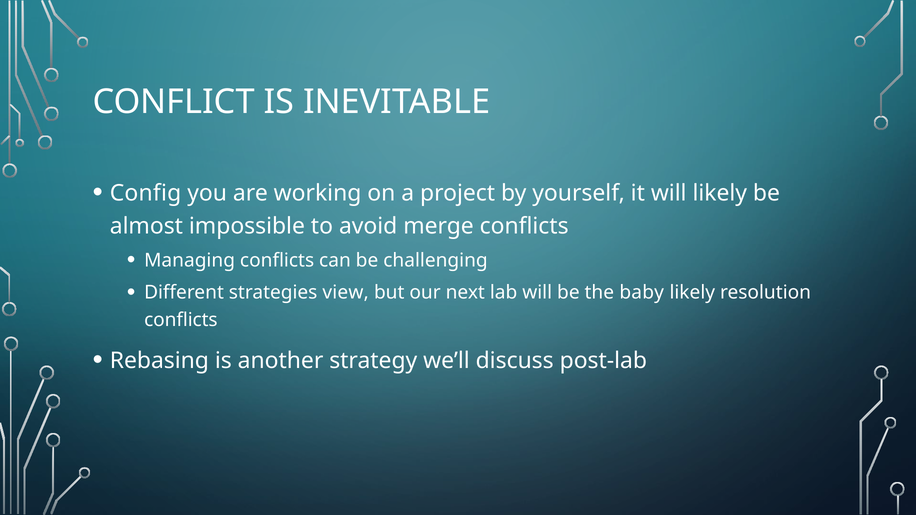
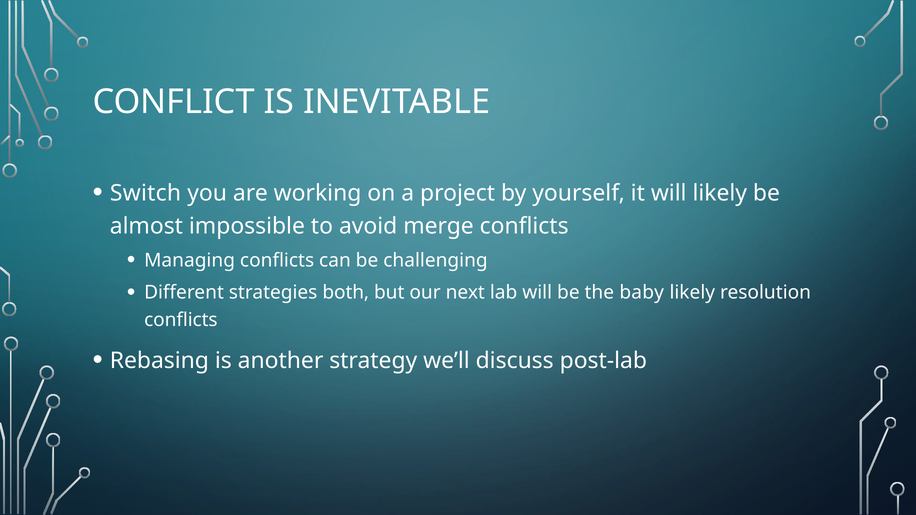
Config: Config -> Switch
view: view -> both
